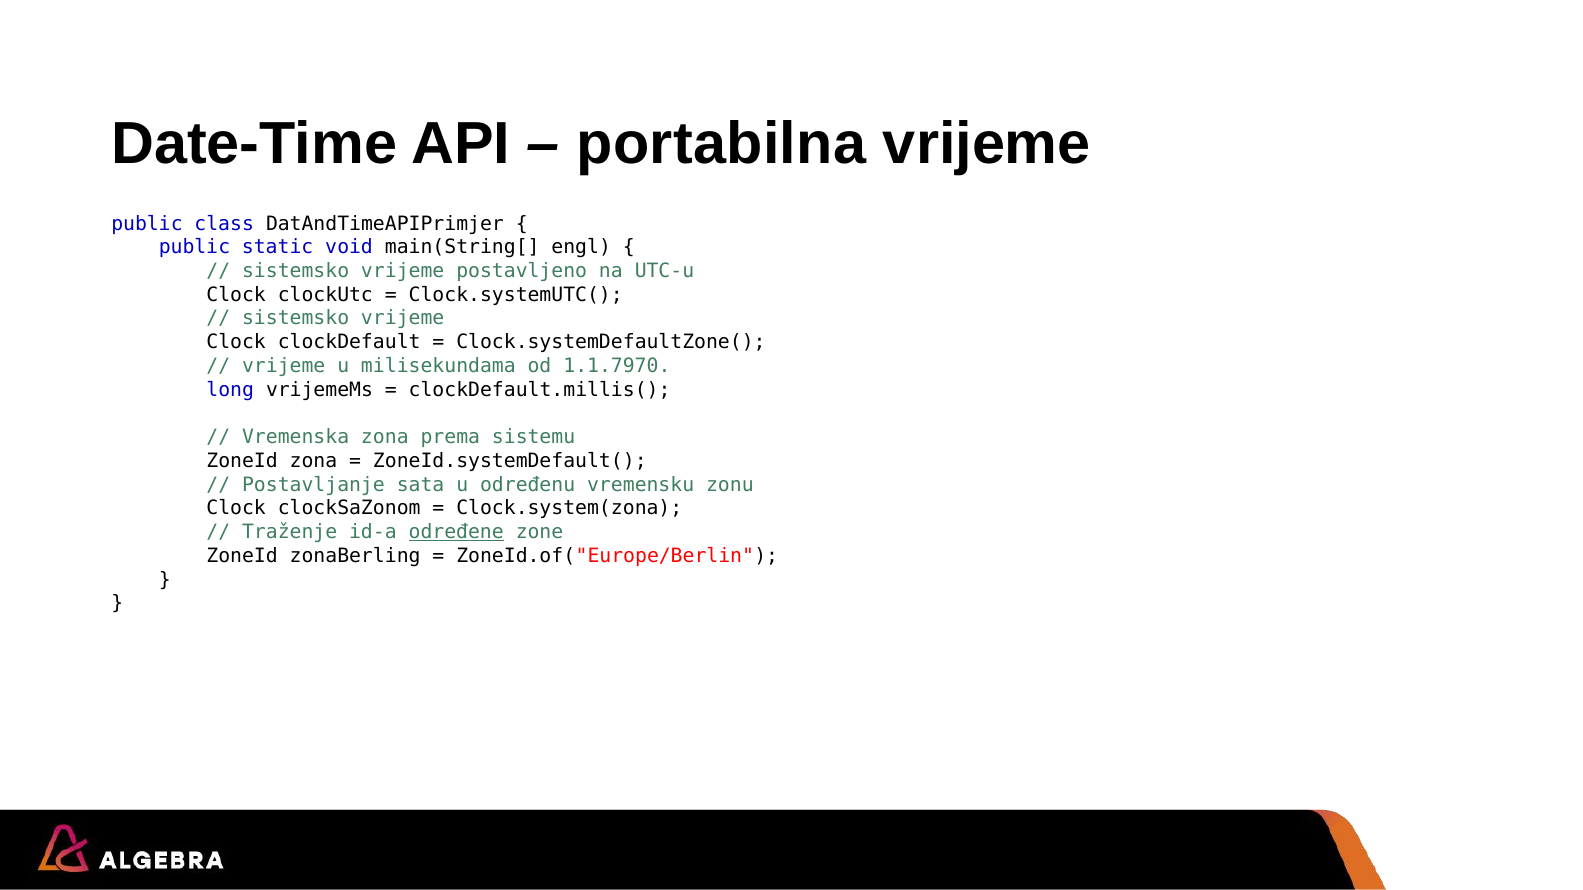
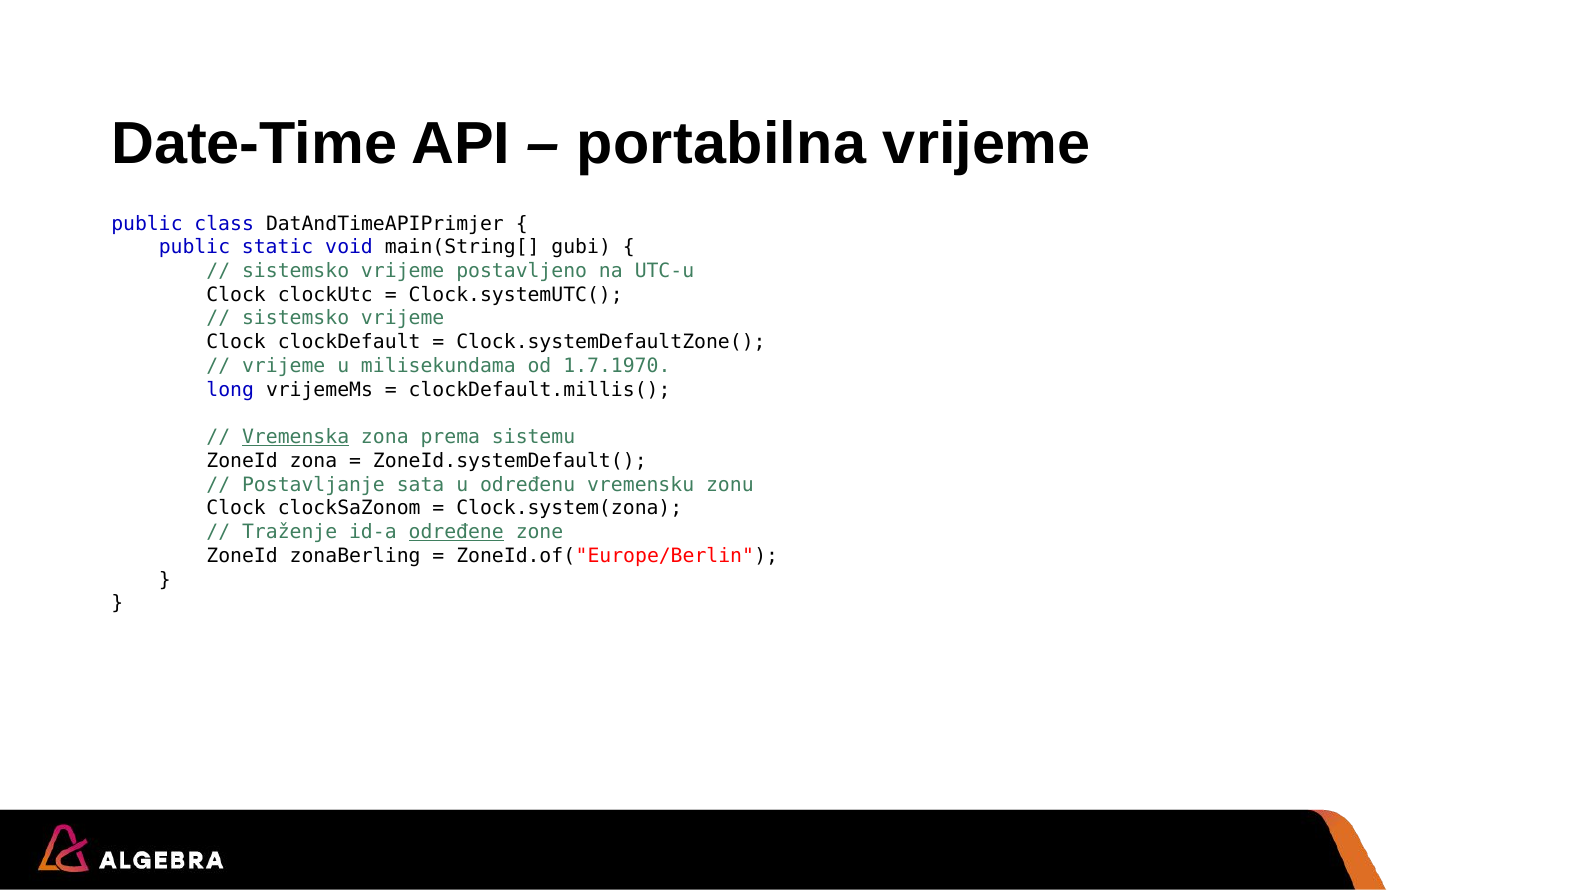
engl: engl -> gubi
1.1.7970: 1.1.7970 -> 1.7.1970
Vremenska underline: none -> present
